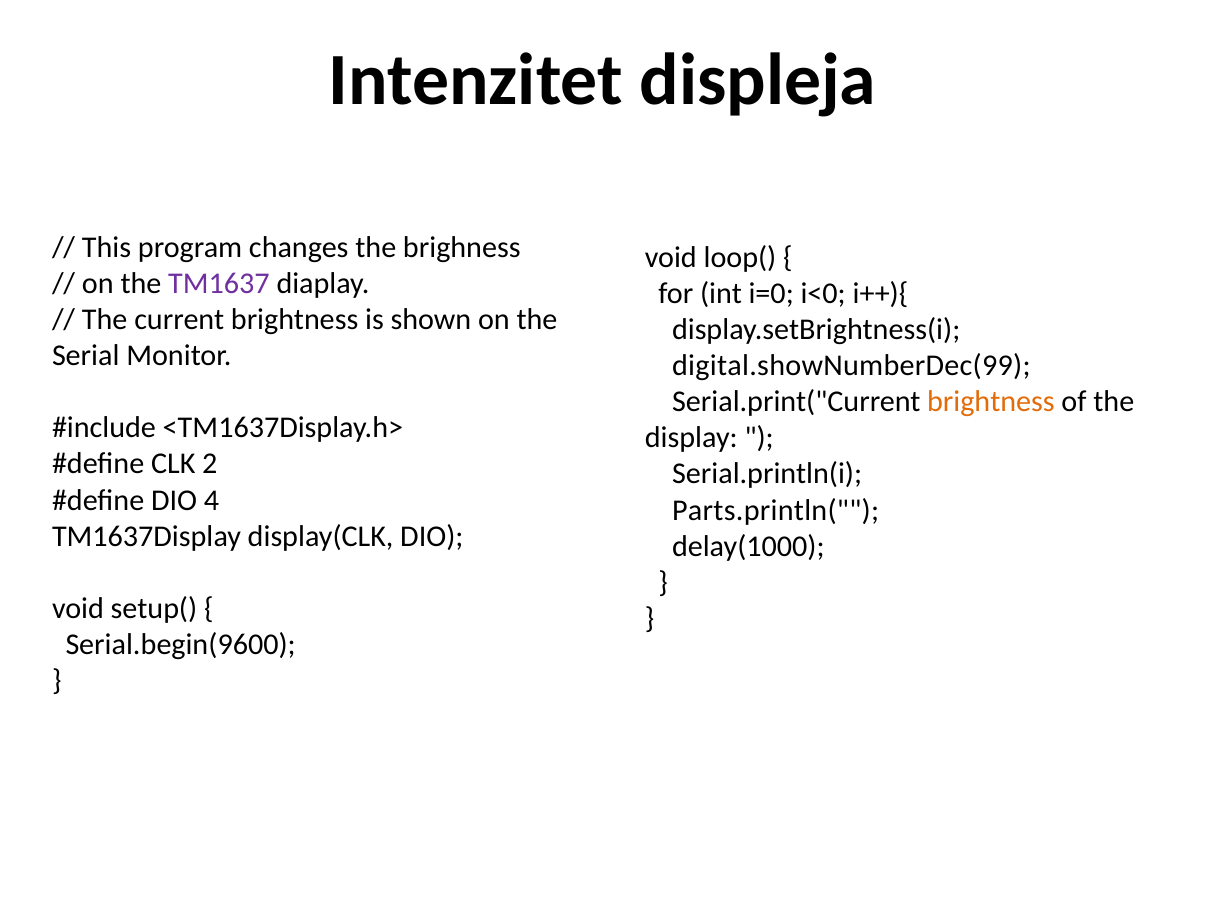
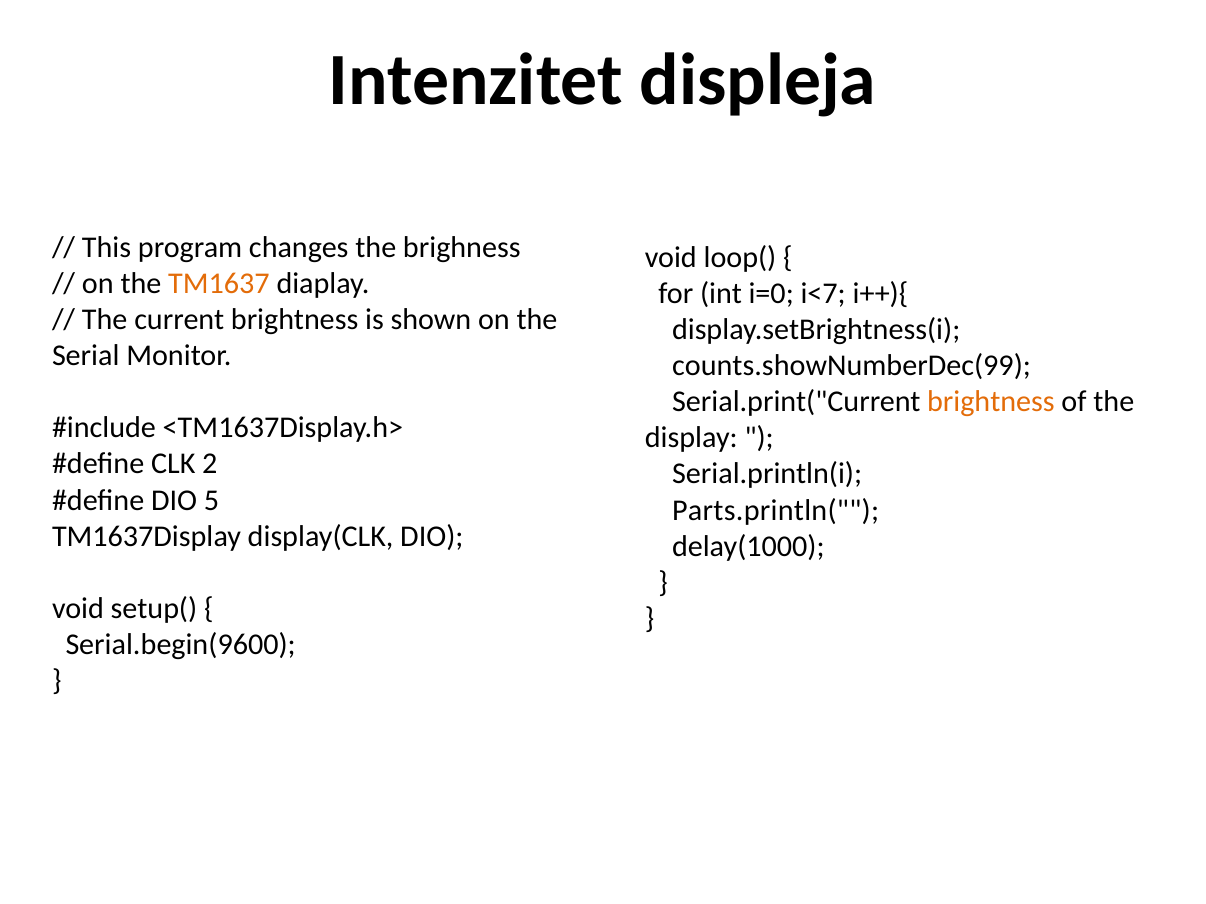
TM1637 colour: purple -> orange
i<0: i<0 -> i<7
digital.showNumberDec(99: digital.showNumberDec(99 -> counts.showNumberDec(99
4: 4 -> 5
